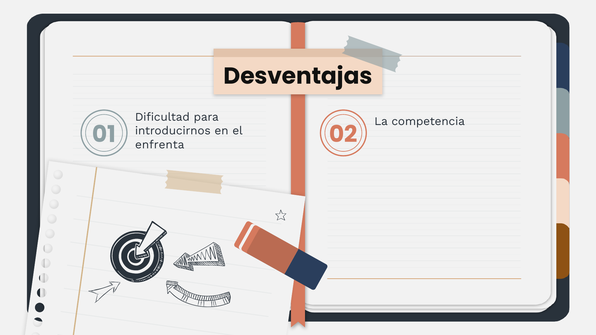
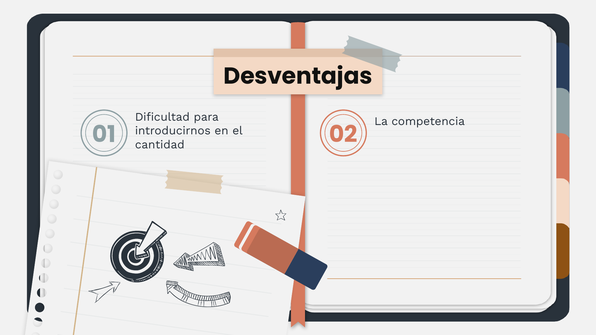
enfrenta: enfrenta -> cantidad
